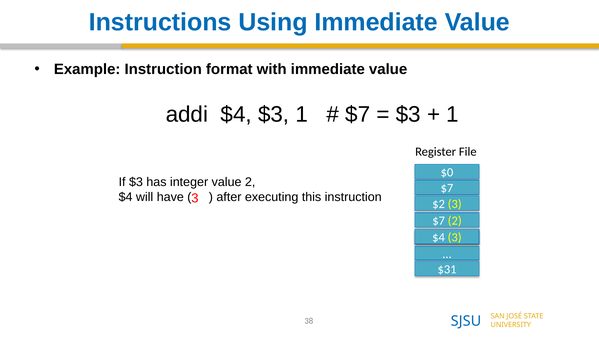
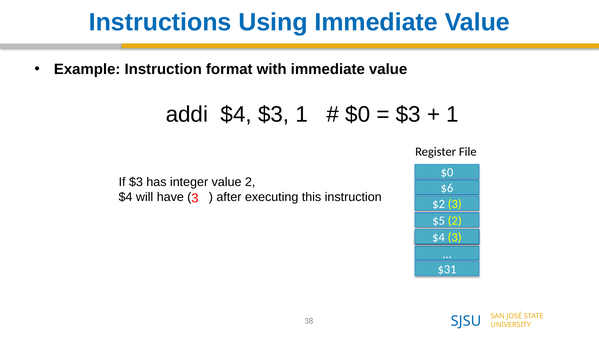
$7 at (358, 114): $7 -> $0
$7 at (447, 188): $7 -> $6
$7 at (439, 221): $7 -> $5
